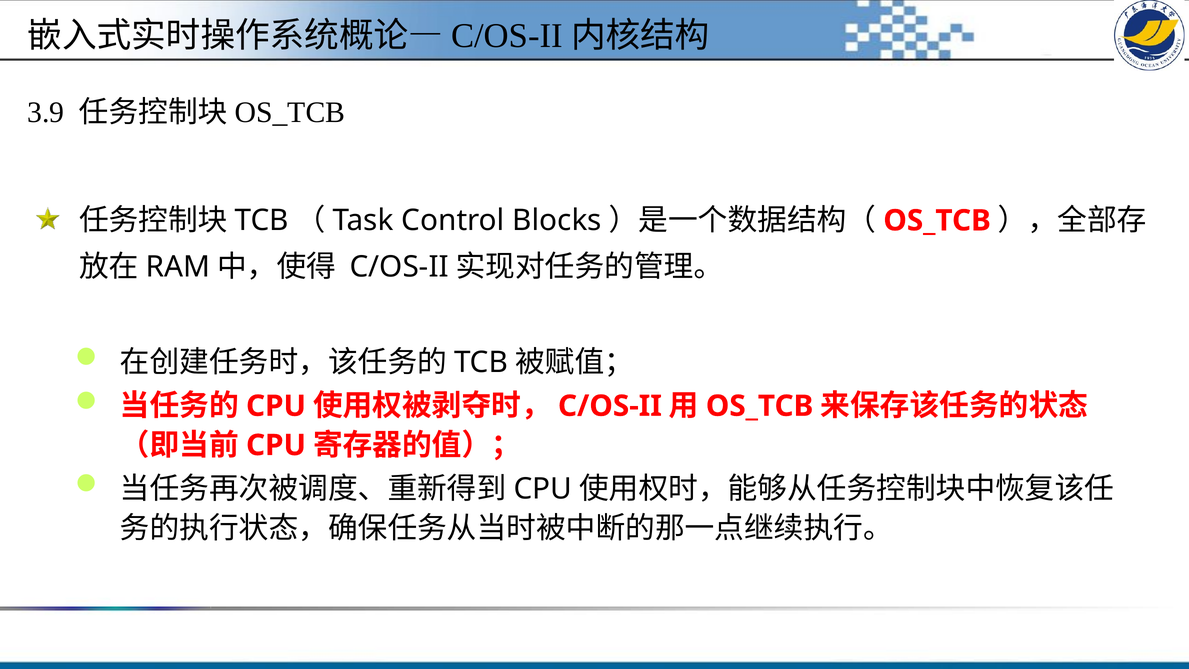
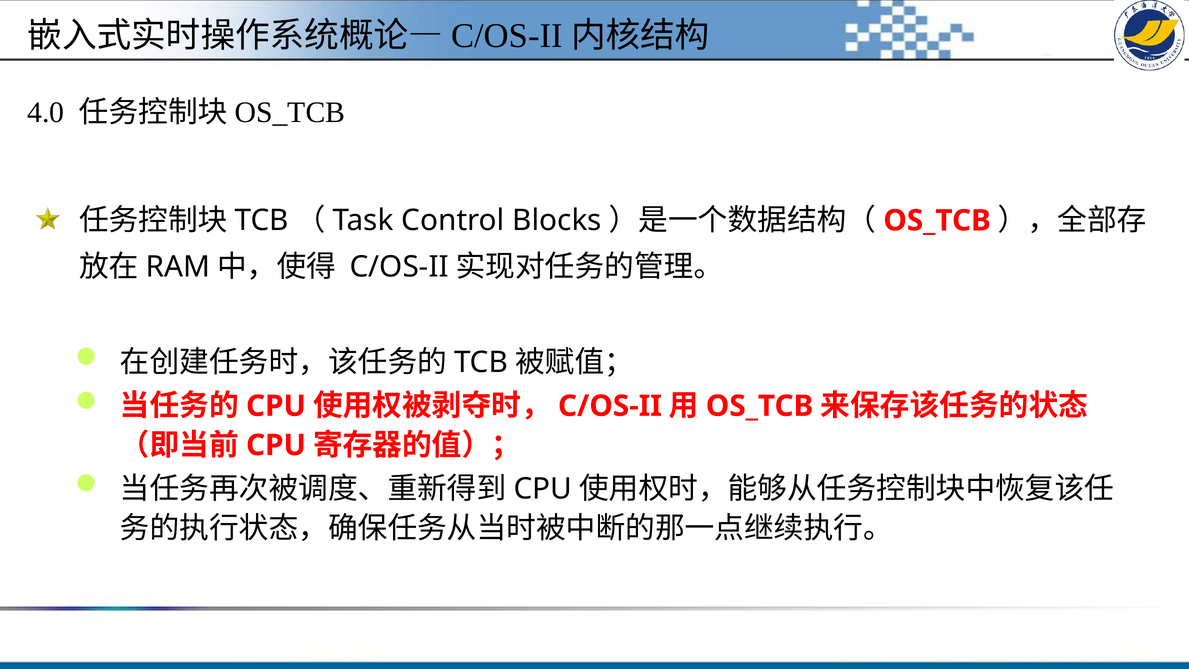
3.9: 3.9 -> 4.0
